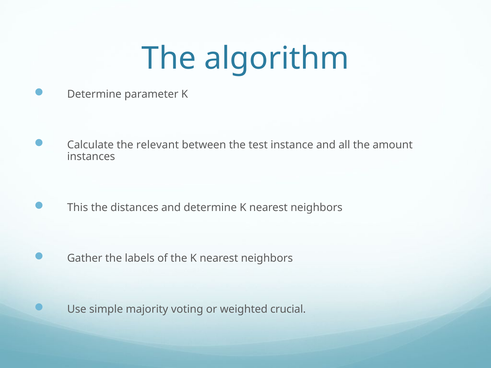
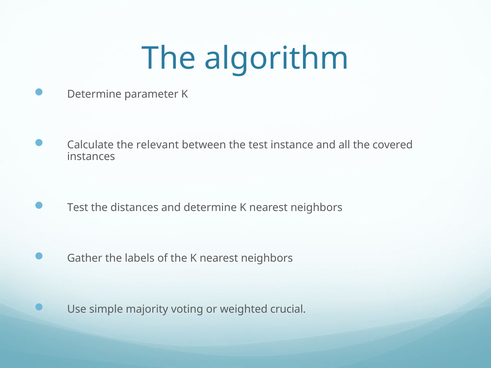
amount: amount -> covered
This at (78, 208): This -> Test
